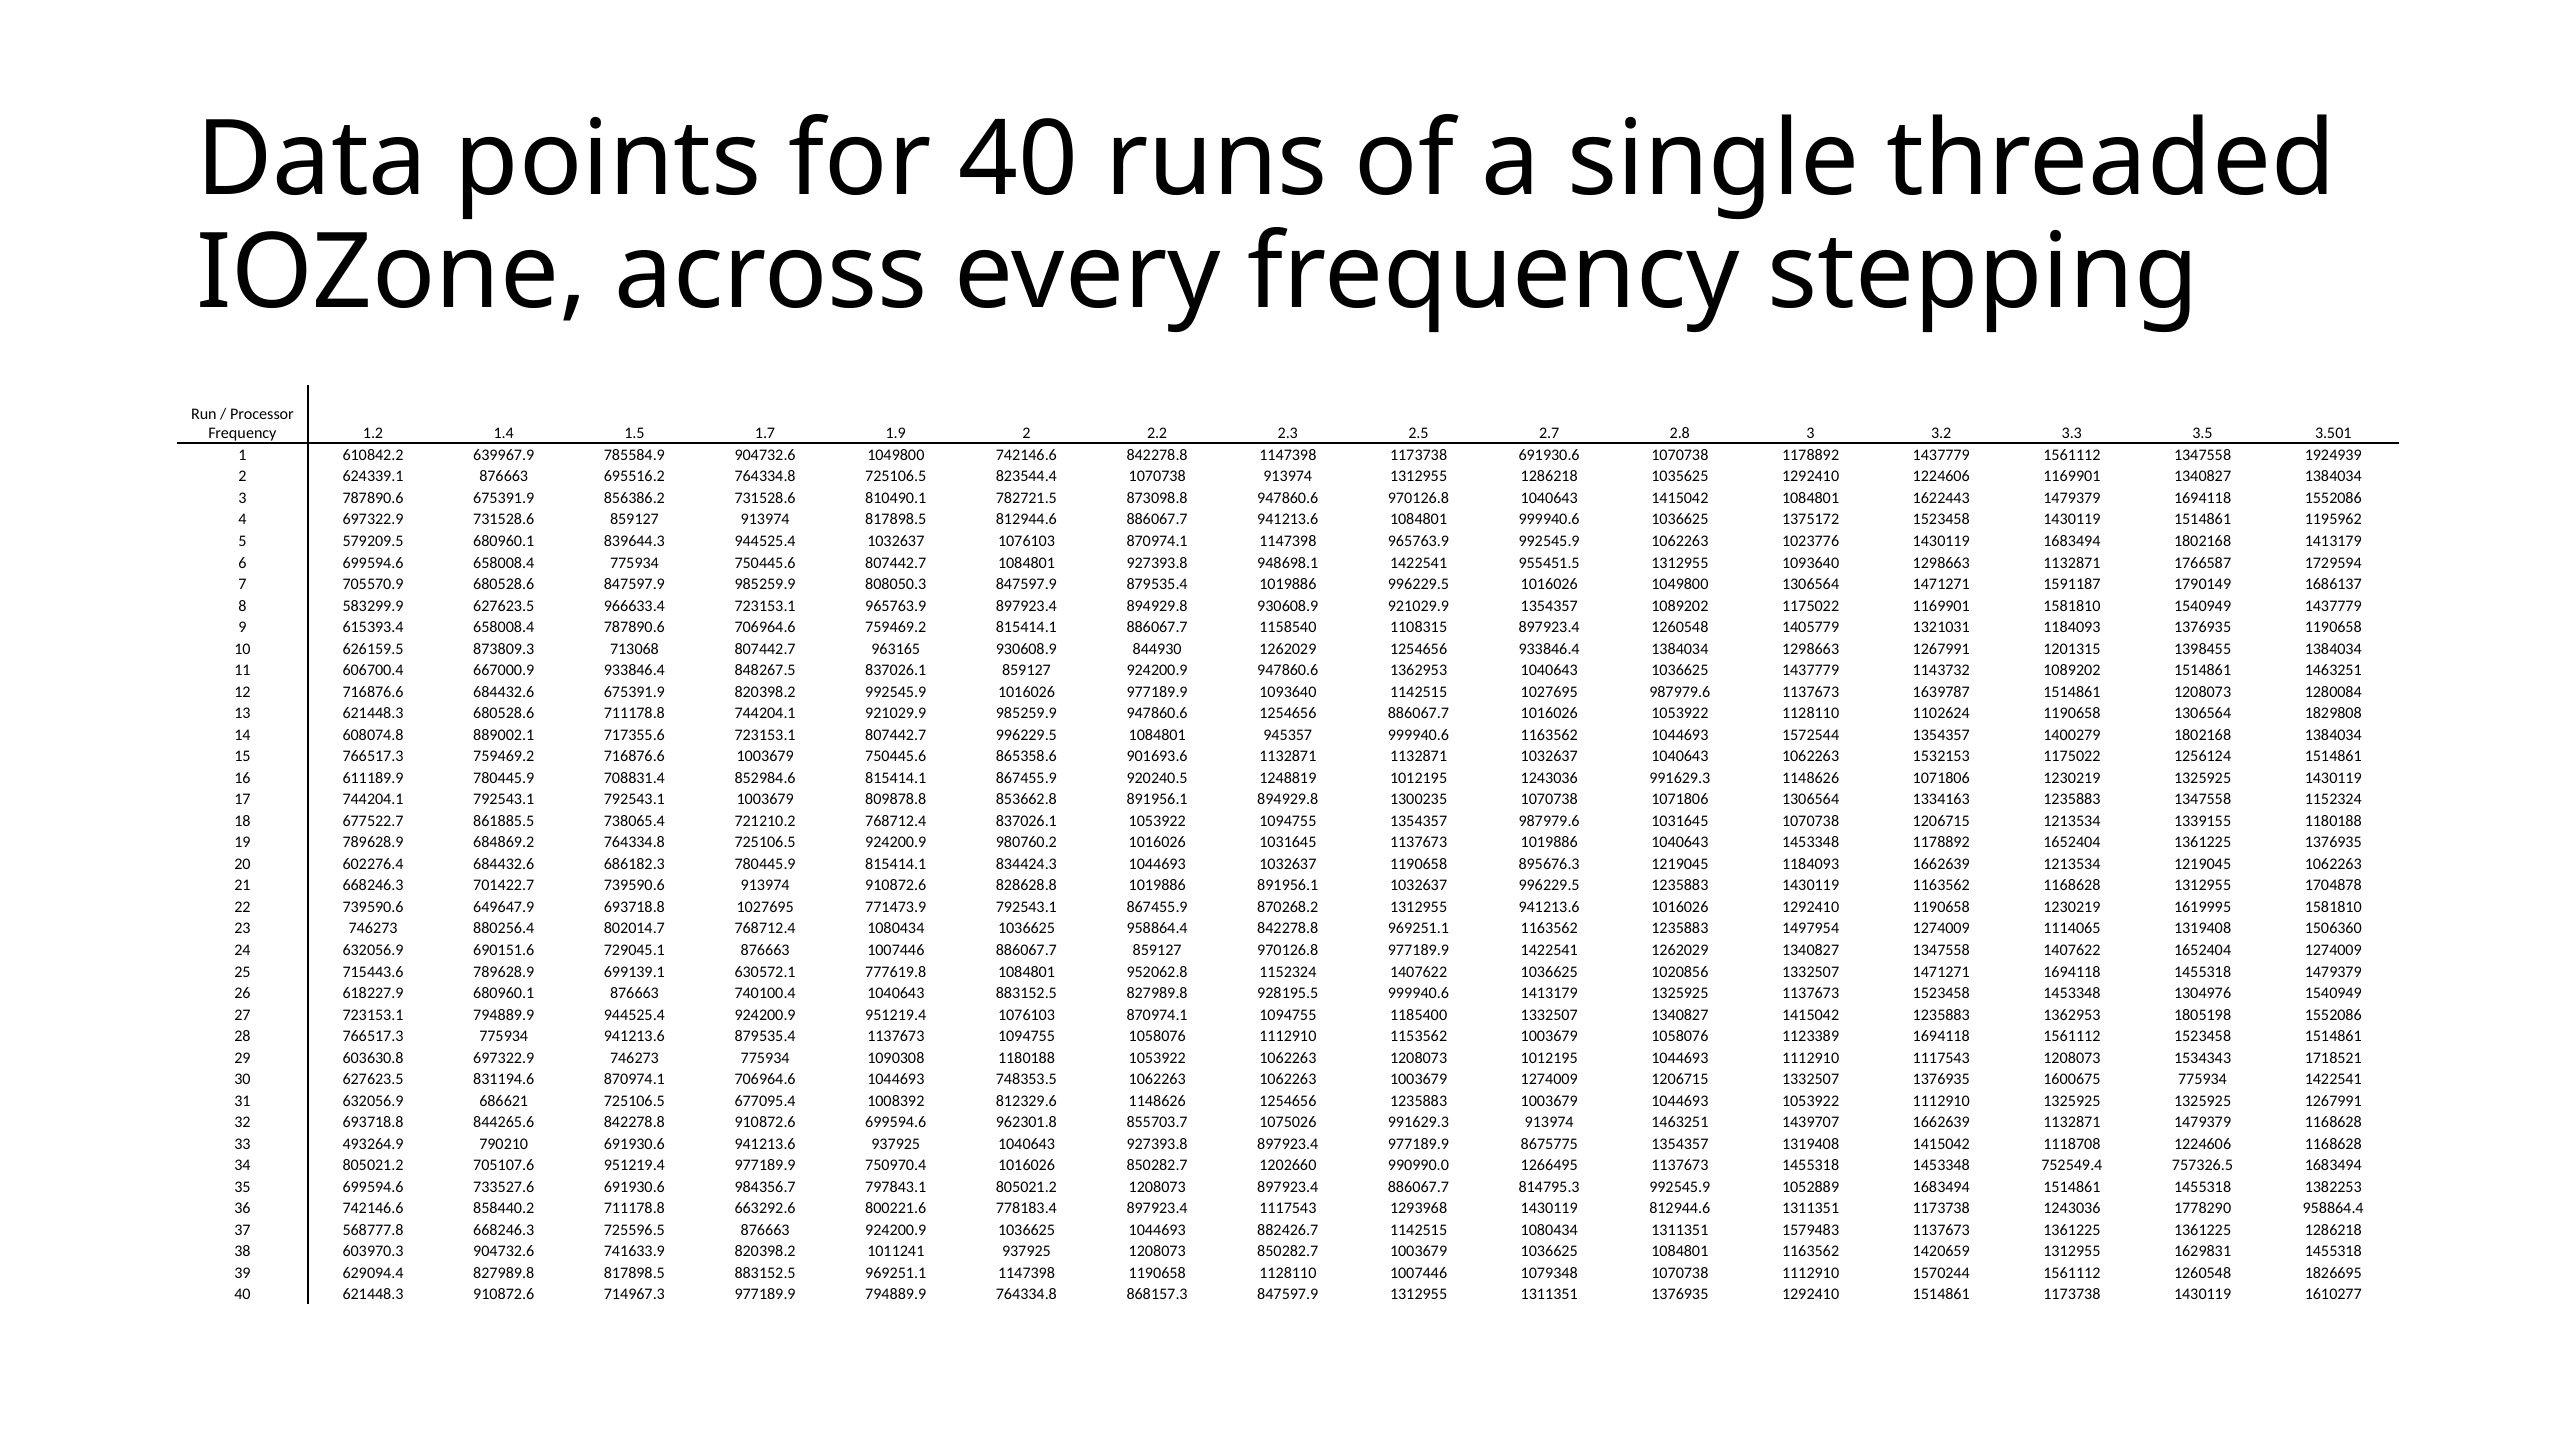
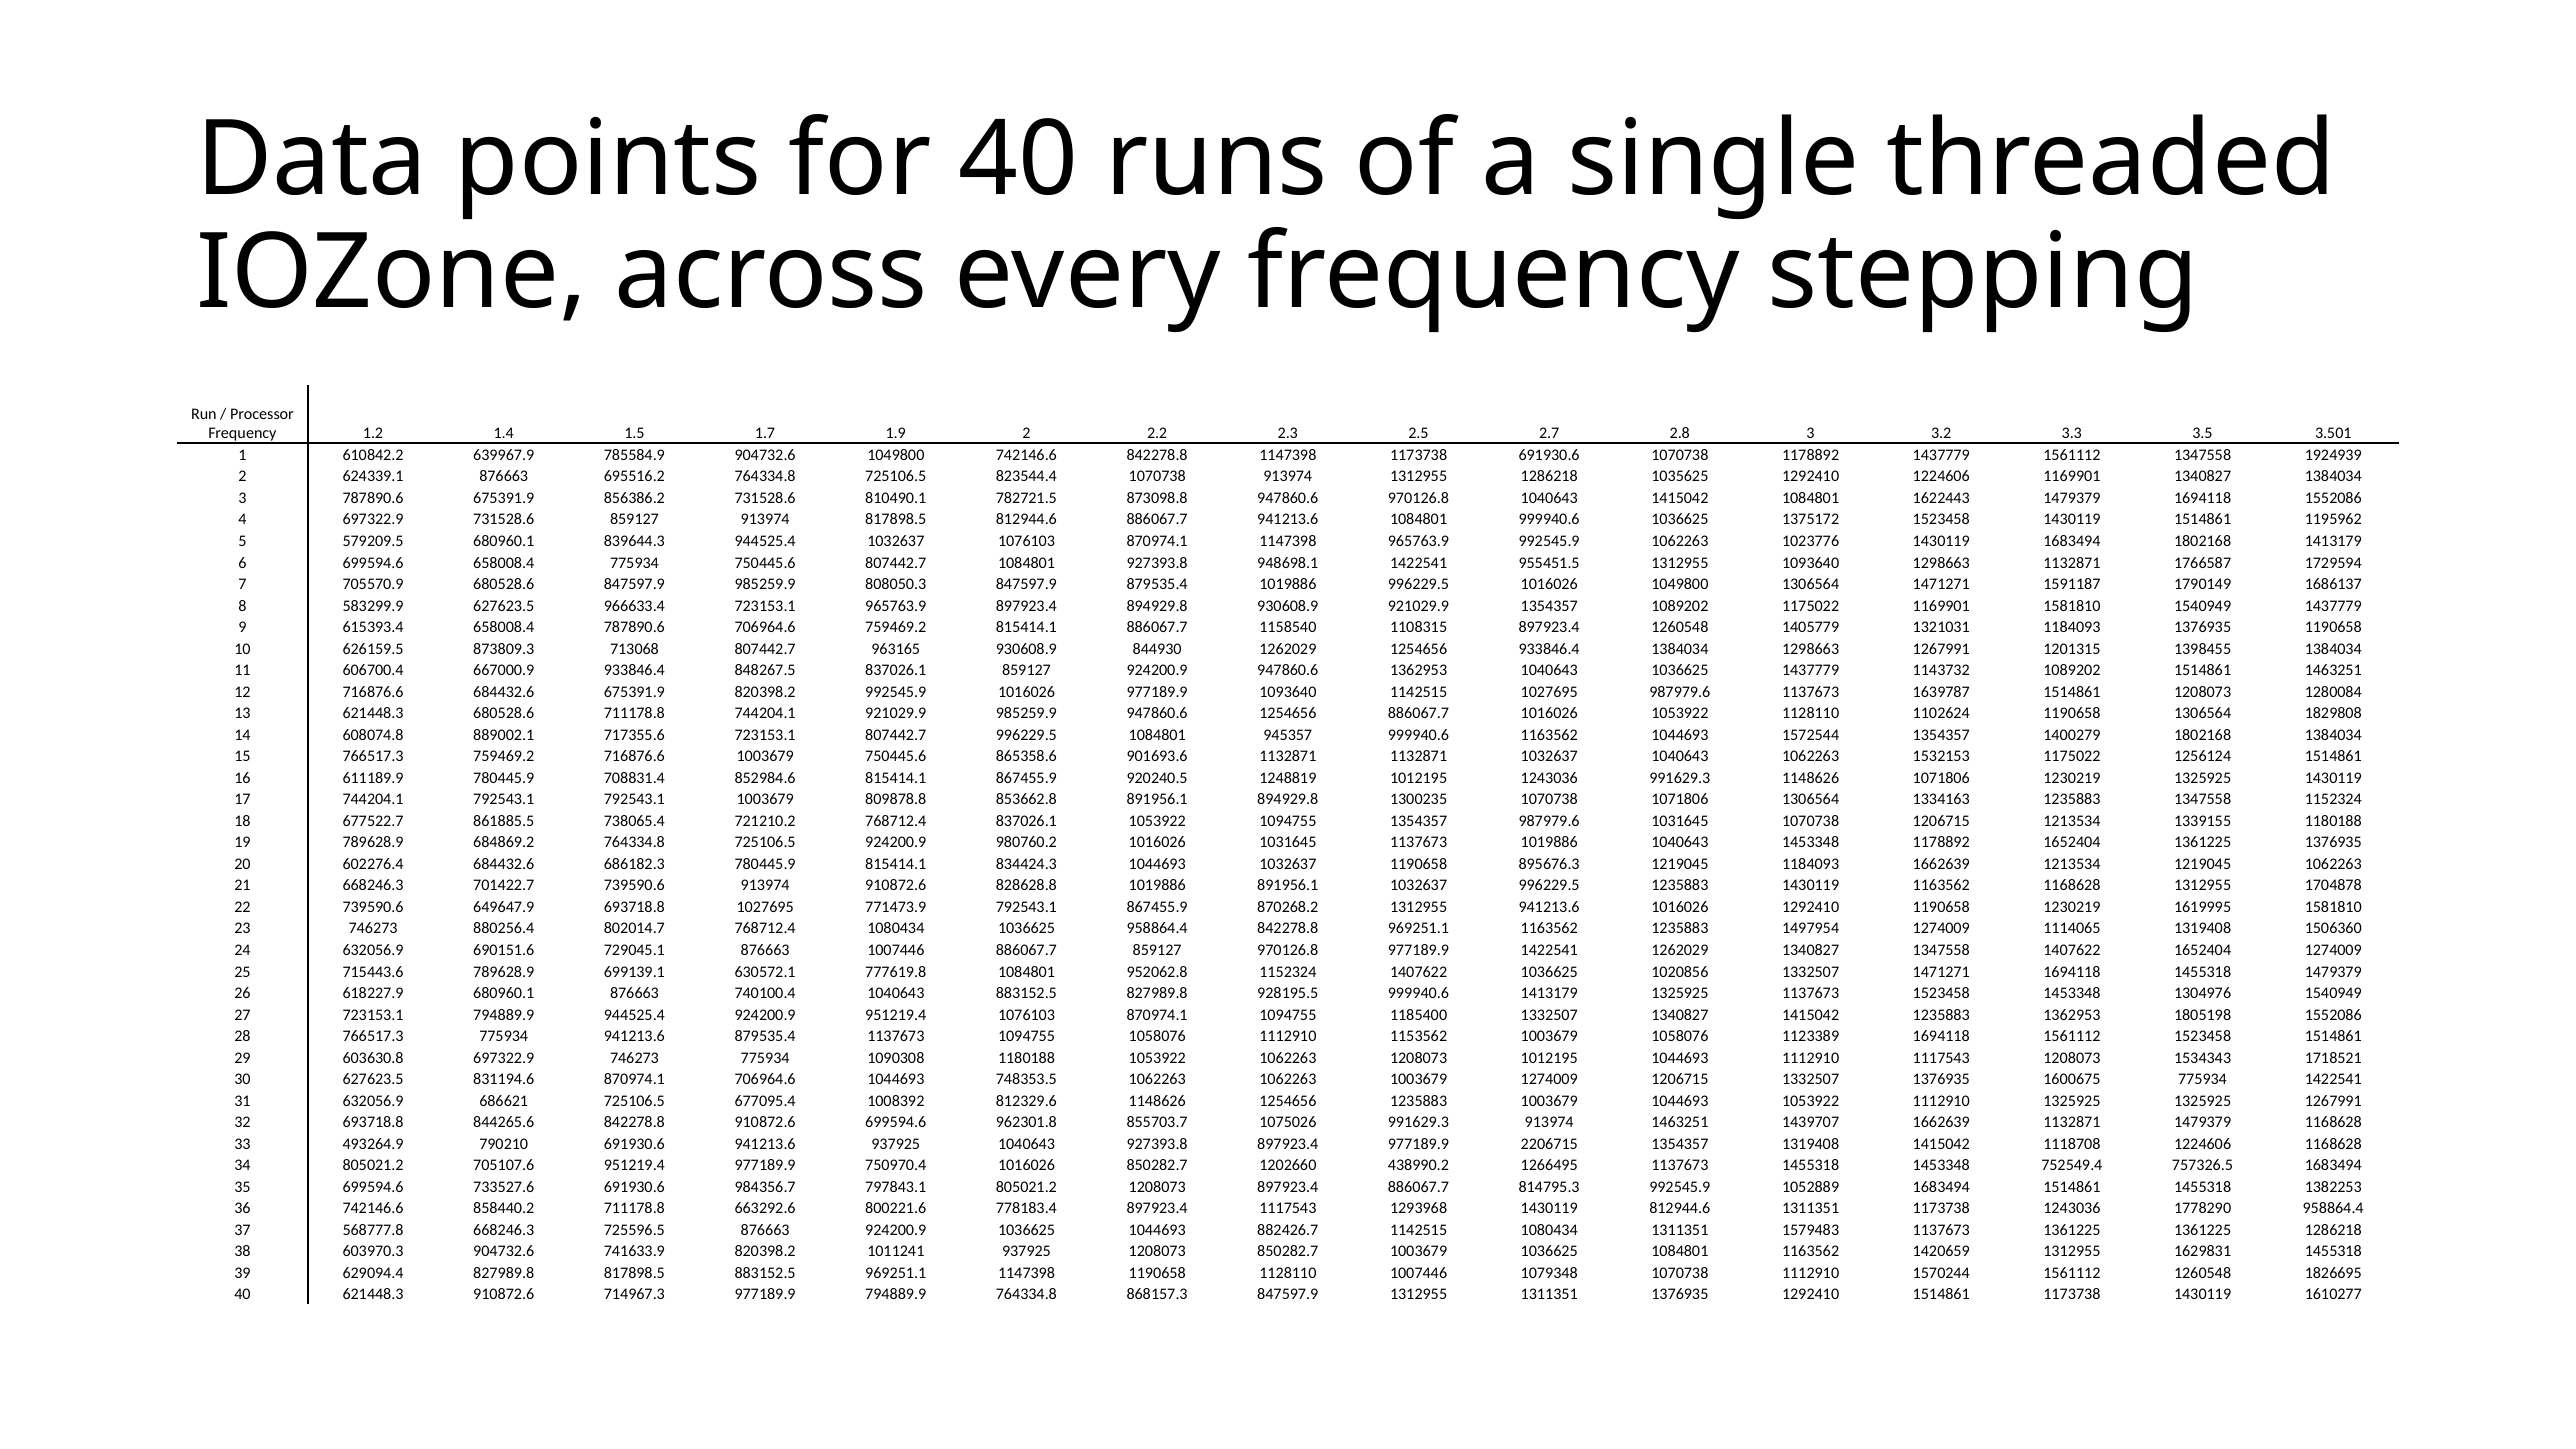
8675775: 8675775 -> 2206715
990990.0: 990990.0 -> 438990.2
